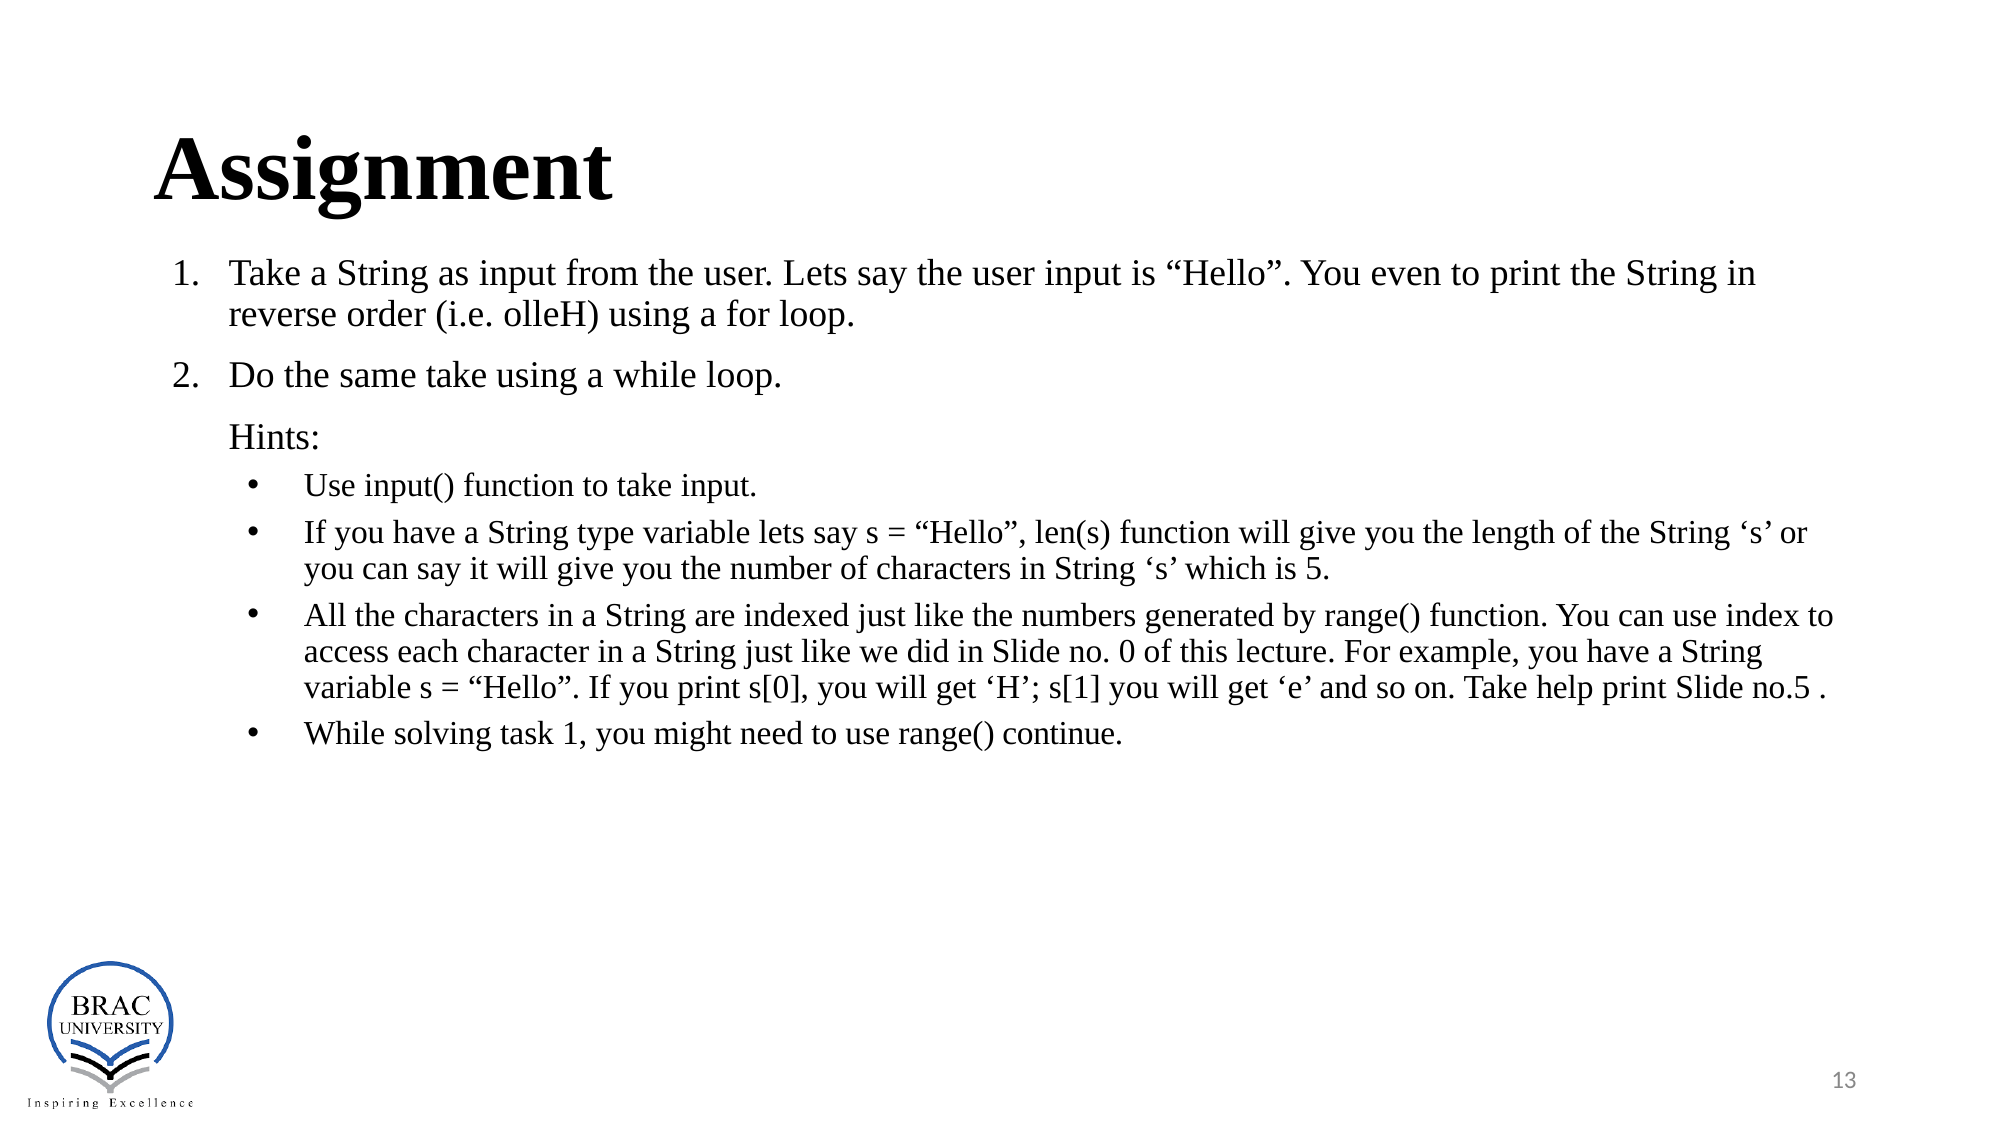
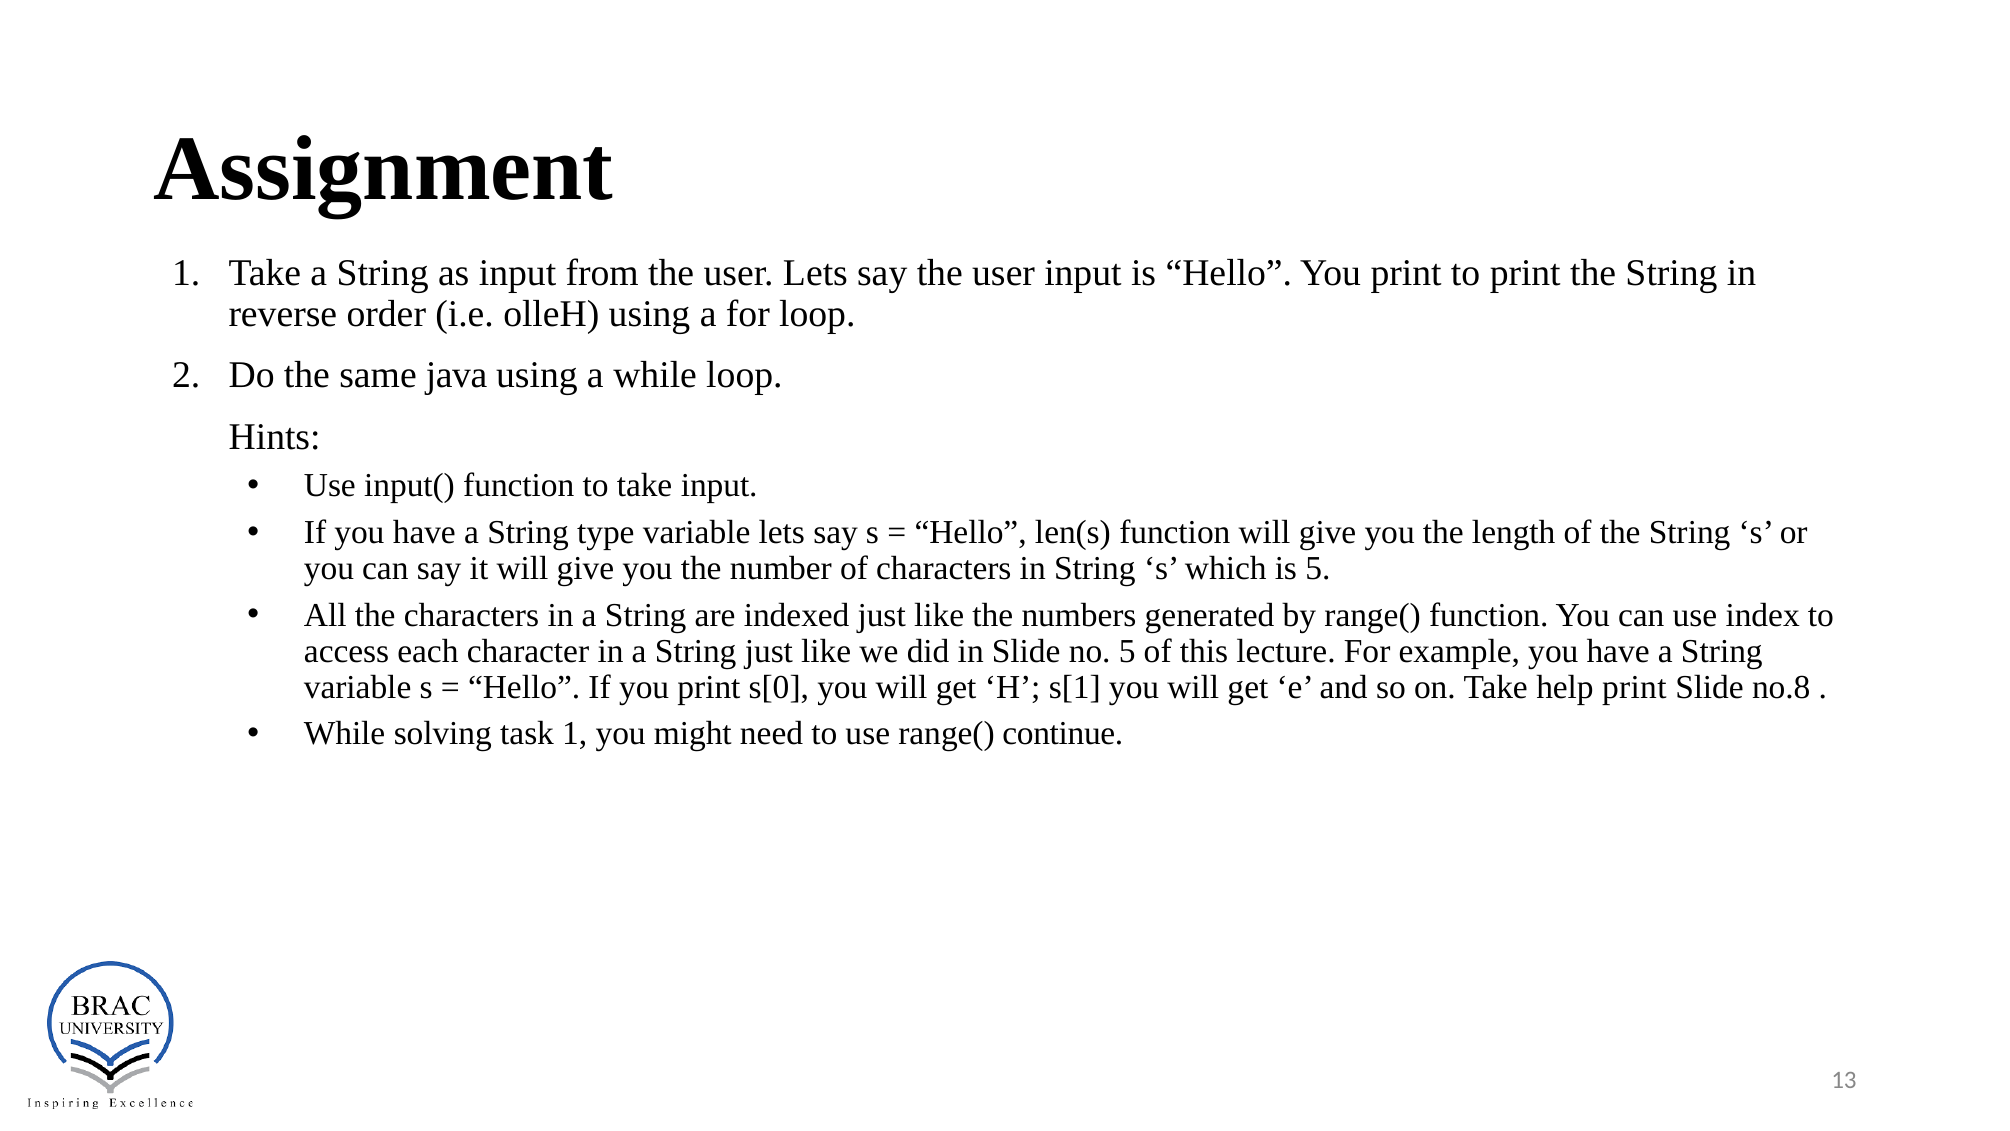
Hello You even: even -> print
same take: take -> java
no 0: 0 -> 5
no.5: no.5 -> no.8
